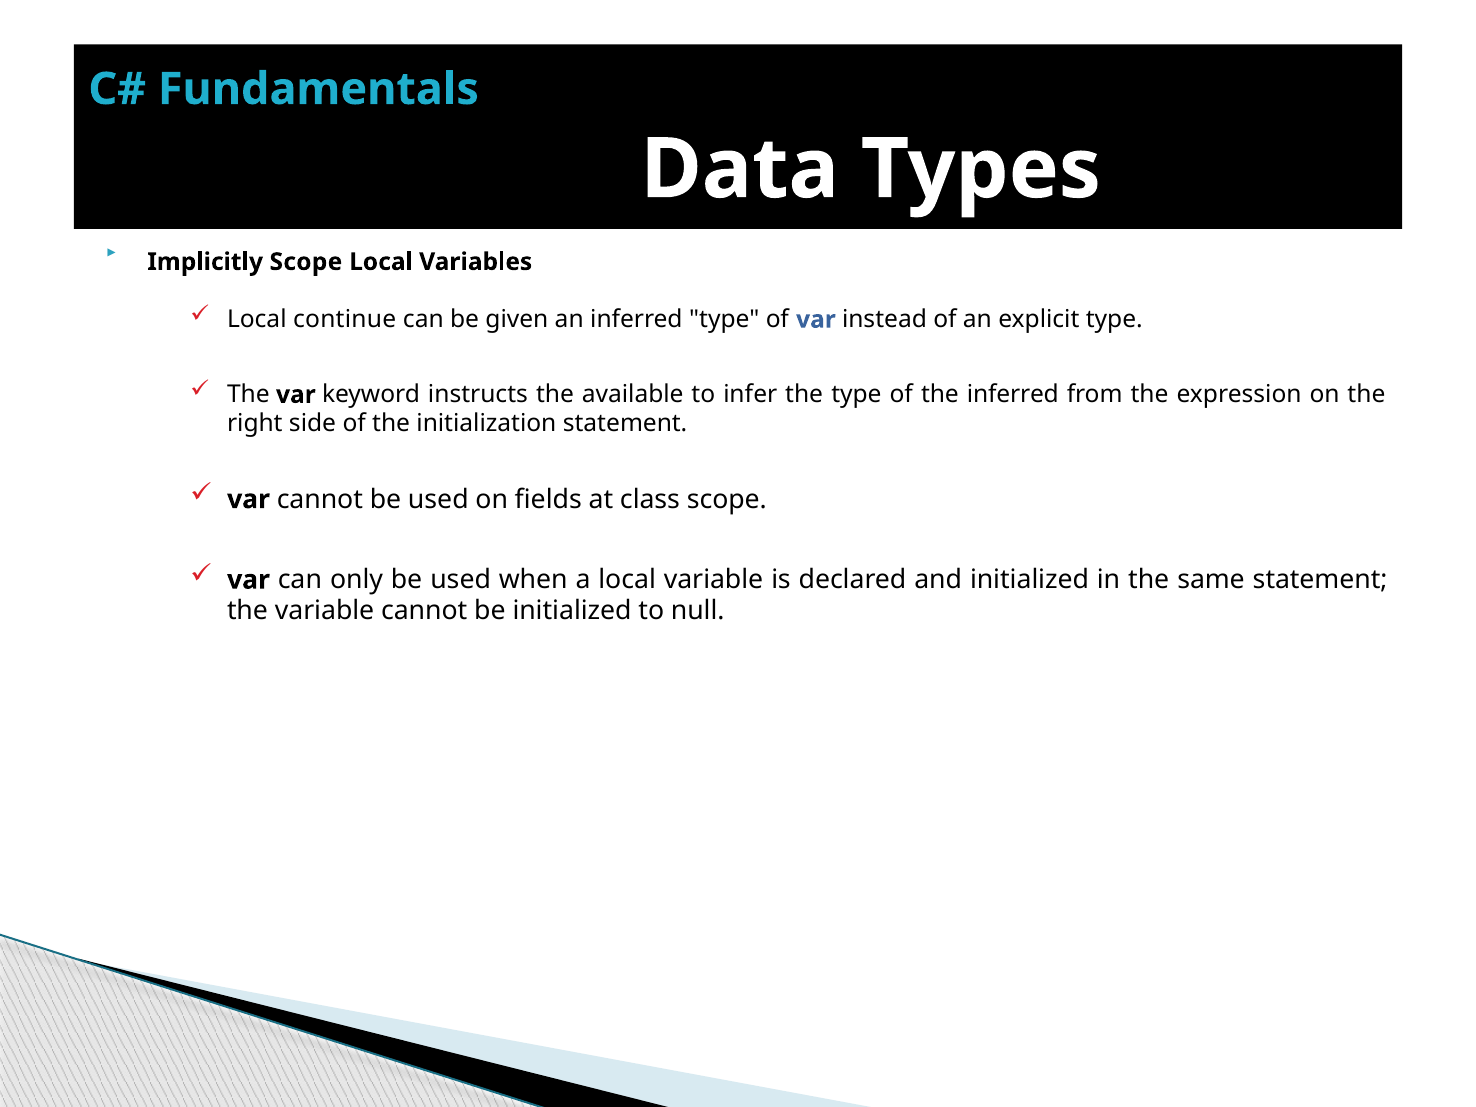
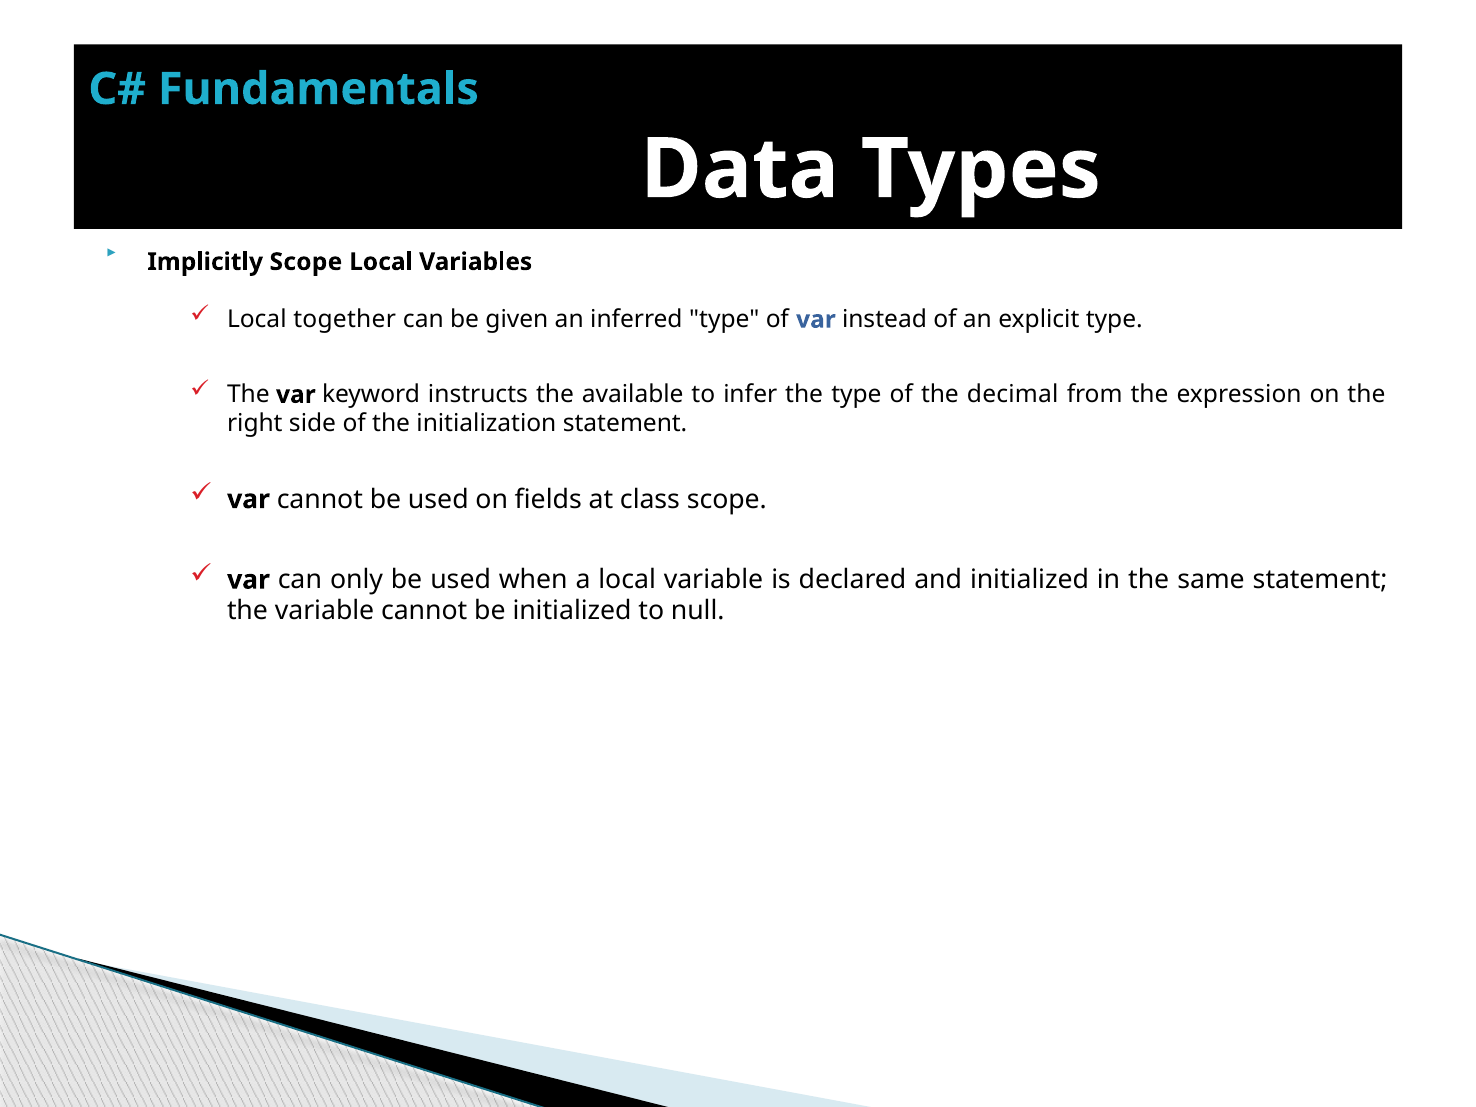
continue: continue -> together
the inferred: inferred -> decimal
